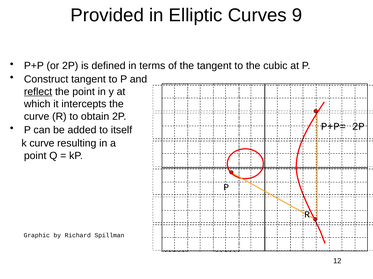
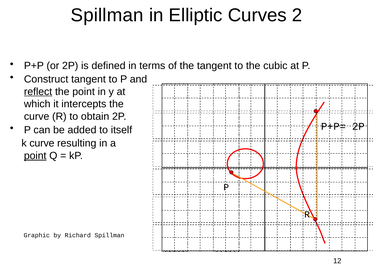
Provided at (107, 15): Provided -> Spillman
9: 9 -> 2
point at (35, 156) underline: none -> present
